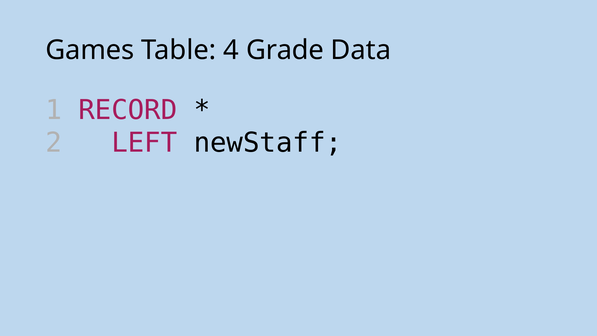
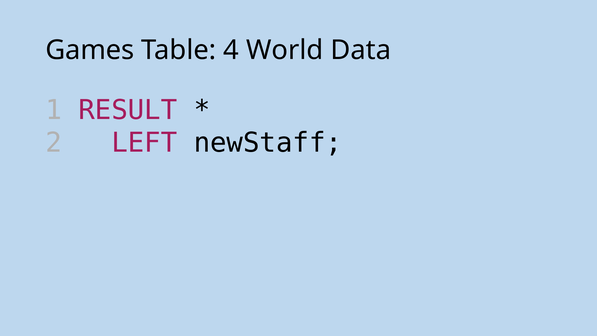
Grade: Grade -> World
RECORD: RECORD -> RESULT
